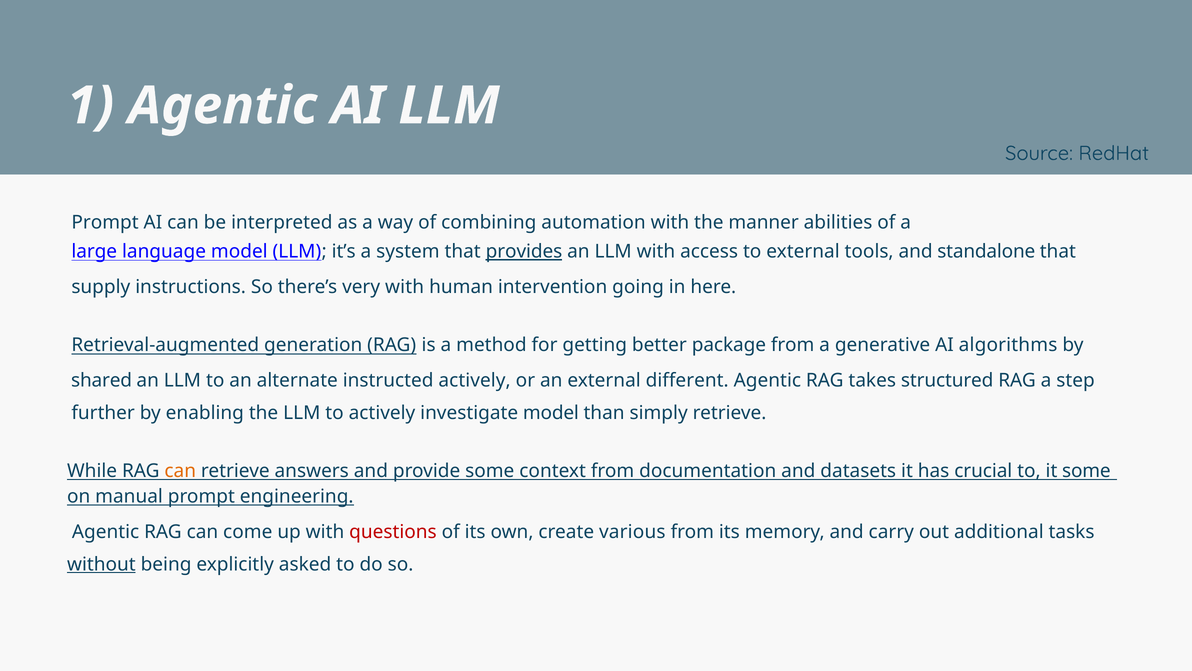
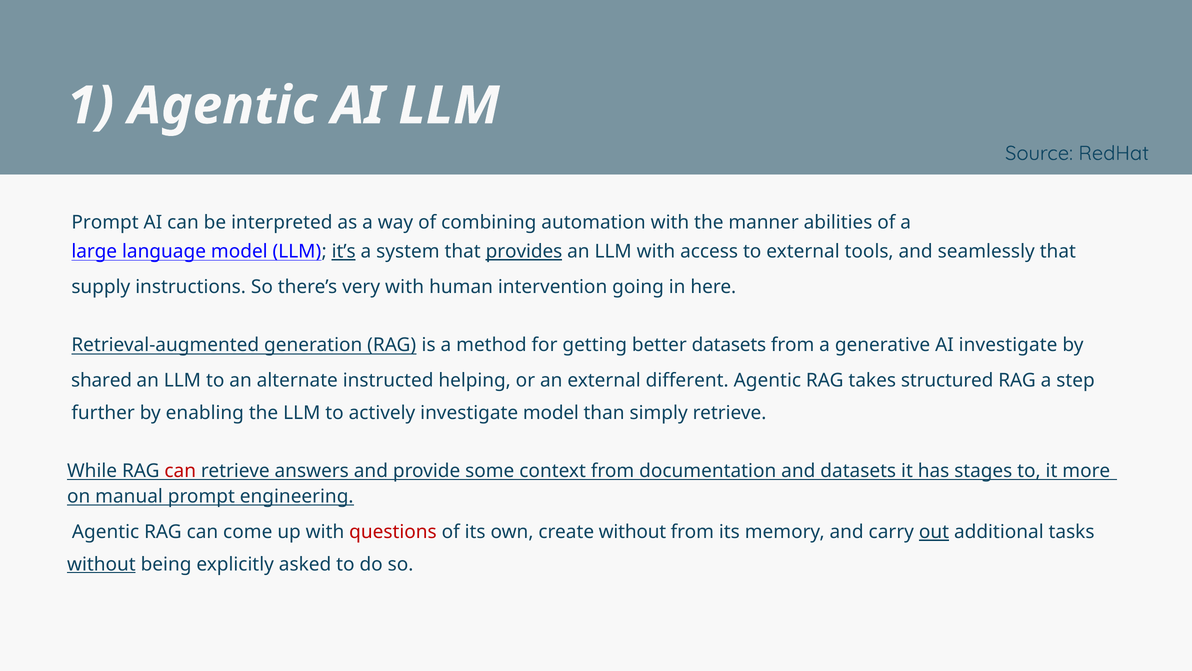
it’s underline: none -> present
standalone: standalone -> seamlessly
better package: package -> datasets
AI algorithms: algorithms -> investigate
instructed actively: actively -> helping
can at (180, 471) colour: orange -> red
crucial: crucial -> stages
it some: some -> more
create various: various -> without
out underline: none -> present
